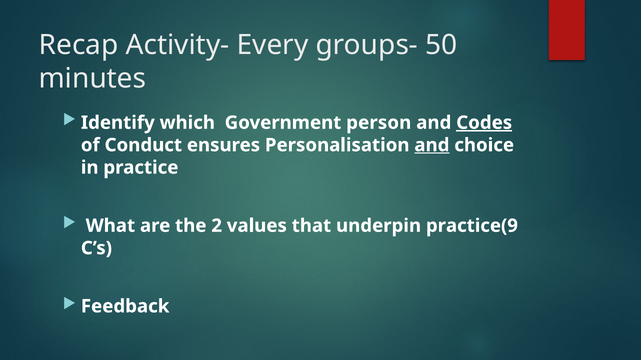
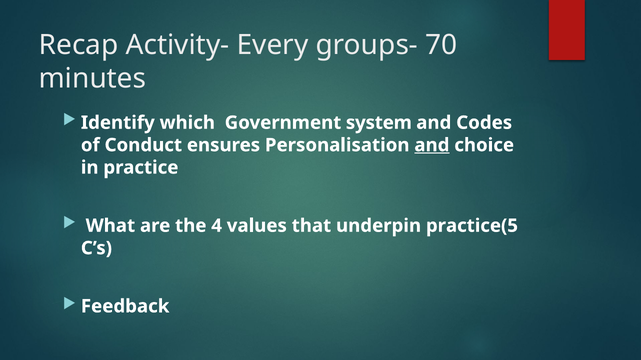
50: 50 -> 70
person: person -> system
Codes underline: present -> none
2: 2 -> 4
practice(9: practice(9 -> practice(5
